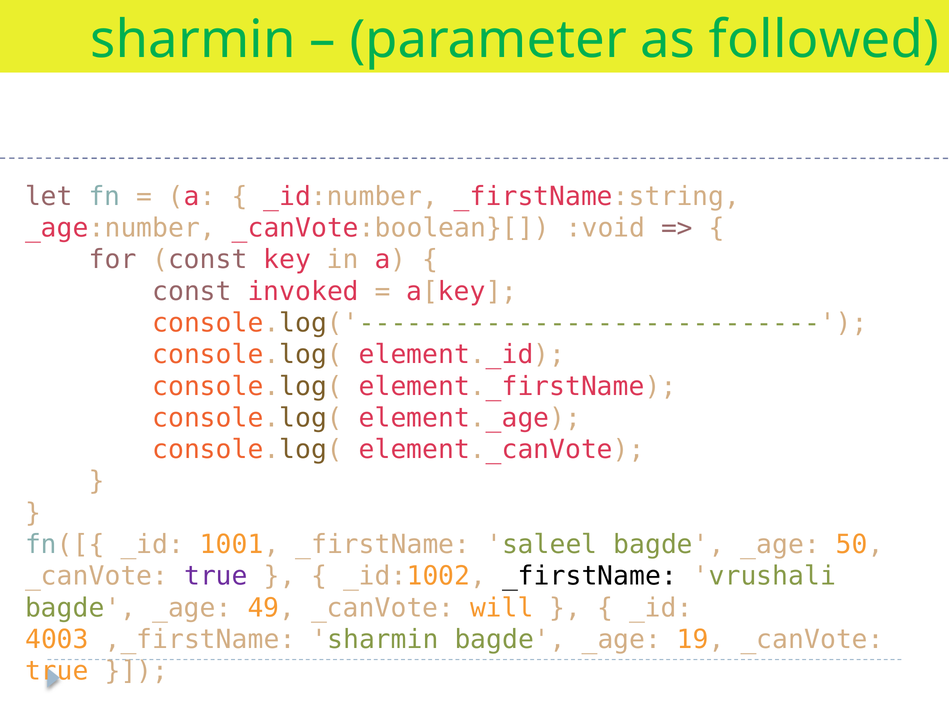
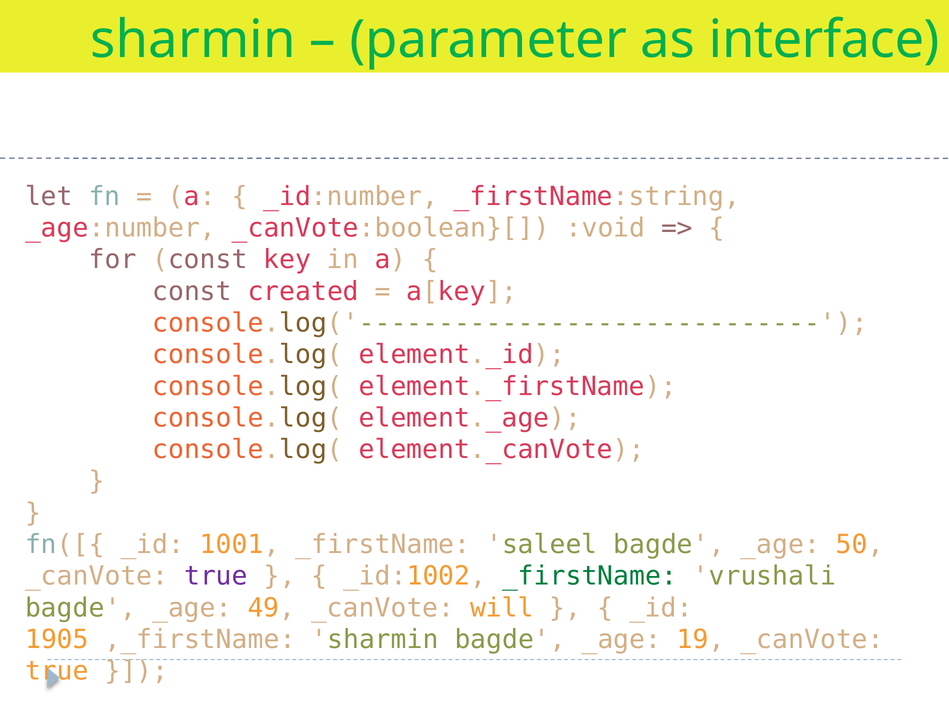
followed: followed -> interface
invoked: invoked -> created
_firstName at (590, 576) colour: black -> green
4003: 4003 -> 1905
